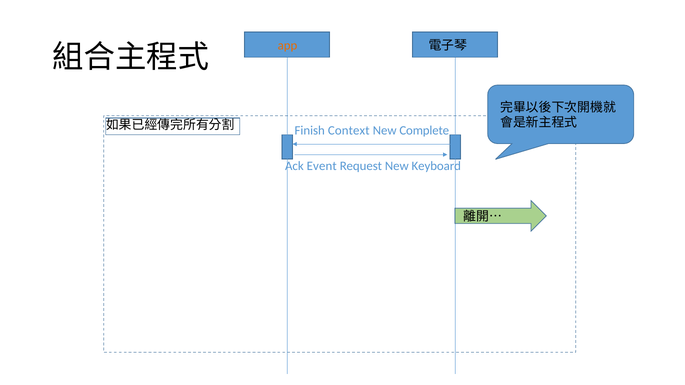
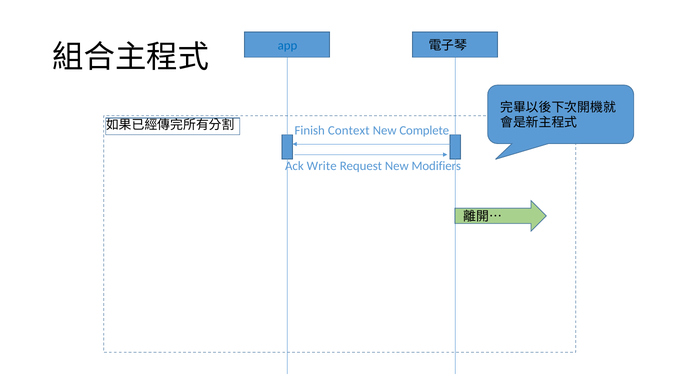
app colour: orange -> blue
Event: Event -> Write
Keyboard: Keyboard -> Modifiers
